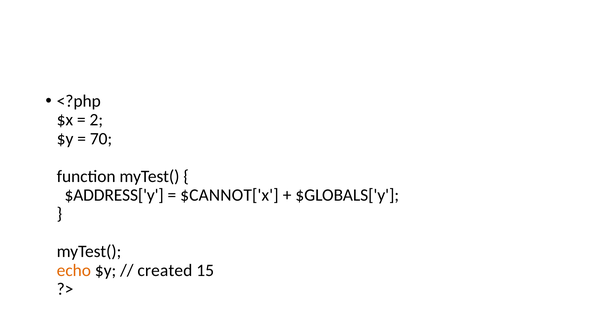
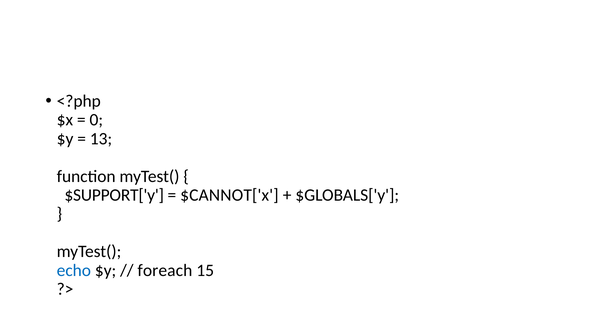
2: 2 -> 0
70: 70 -> 13
$ADDRESS['y: $ADDRESS['y -> $SUPPORT['y
echo colour: orange -> blue
created: created -> foreach
